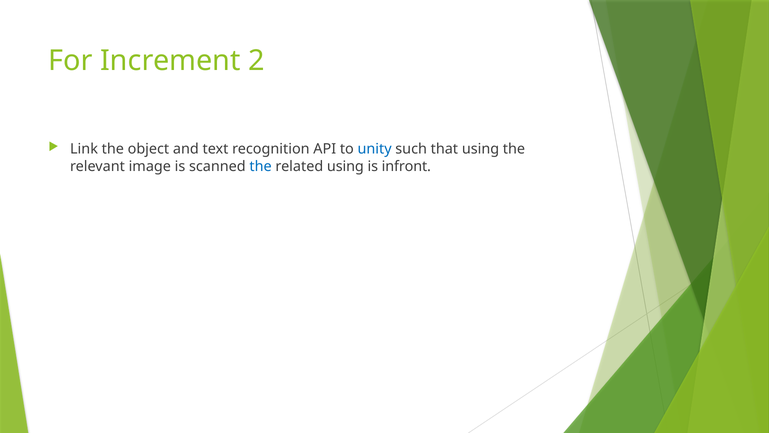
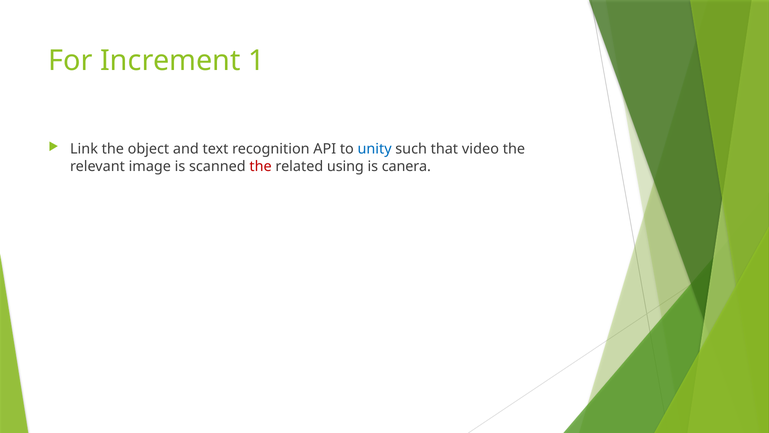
2: 2 -> 1
that using: using -> video
the at (261, 166) colour: blue -> red
infront: infront -> canera
